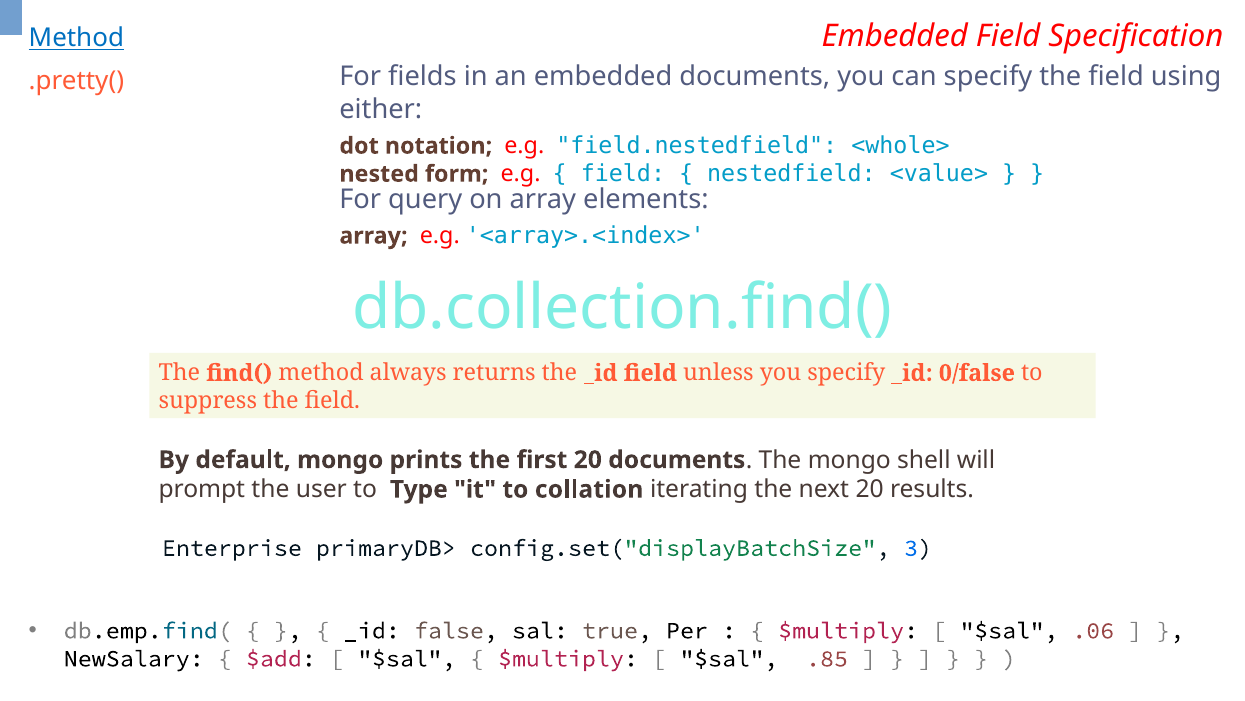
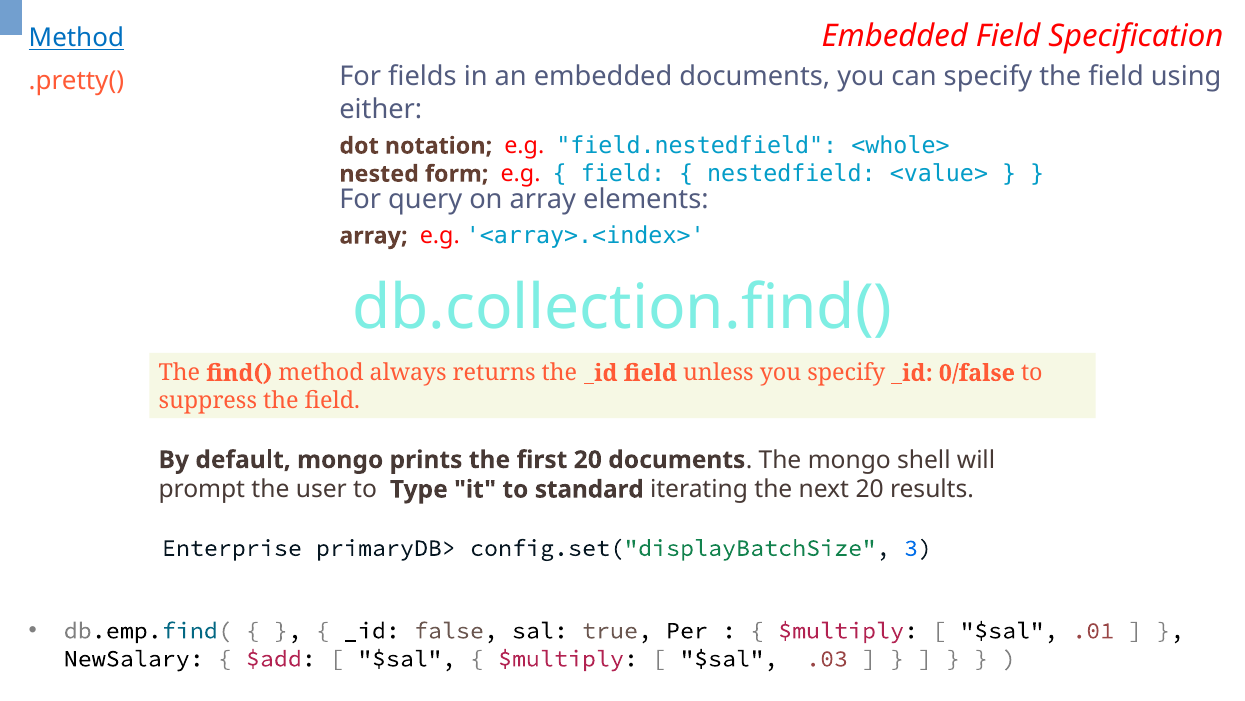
collation: collation -> standard
.06: .06 -> .01
.85: .85 -> .03
